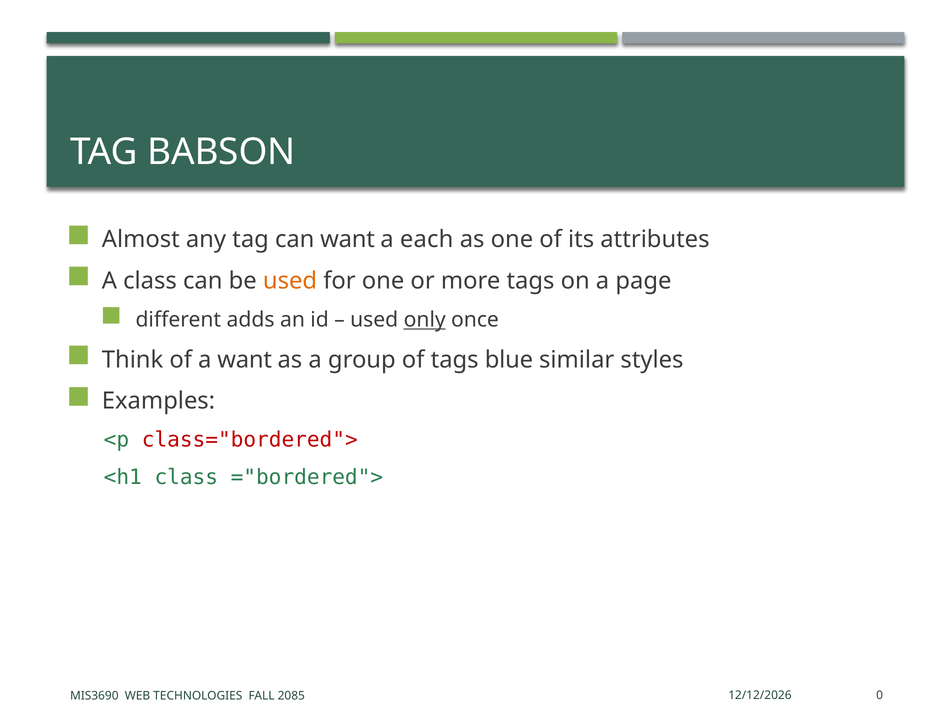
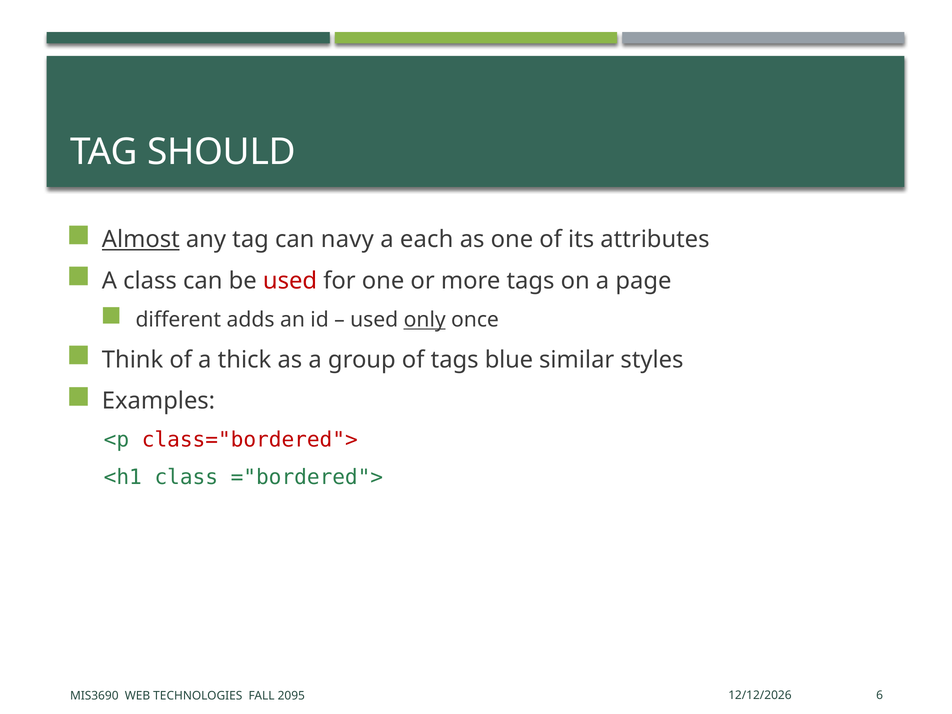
BABSON: BABSON -> SHOULD
Almost underline: none -> present
can want: want -> navy
used at (290, 281) colour: orange -> red
a want: want -> thick
0: 0 -> 6
2085: 2085 -> 2095
